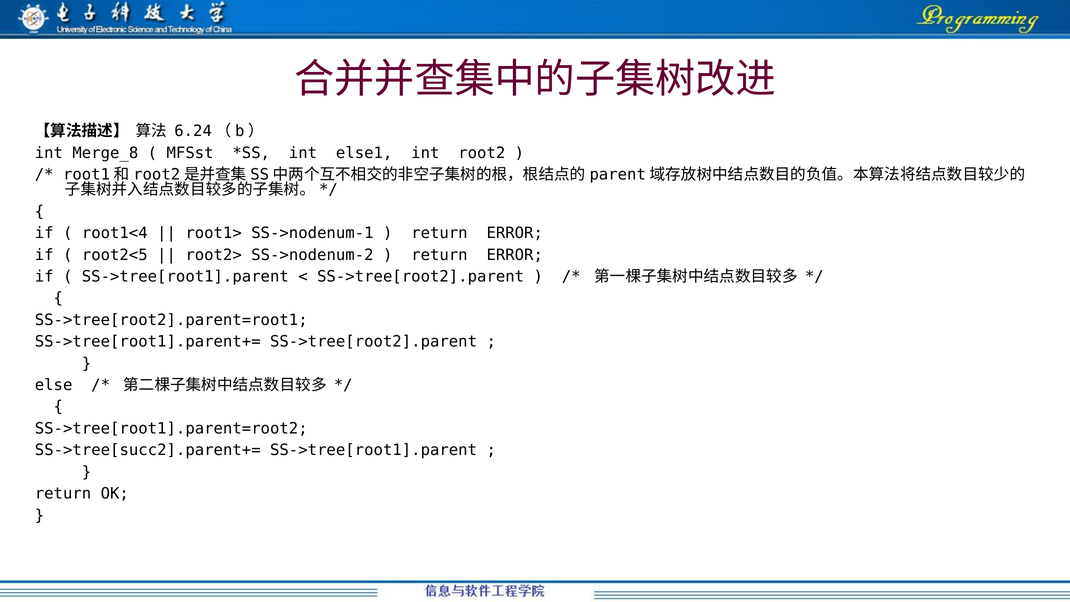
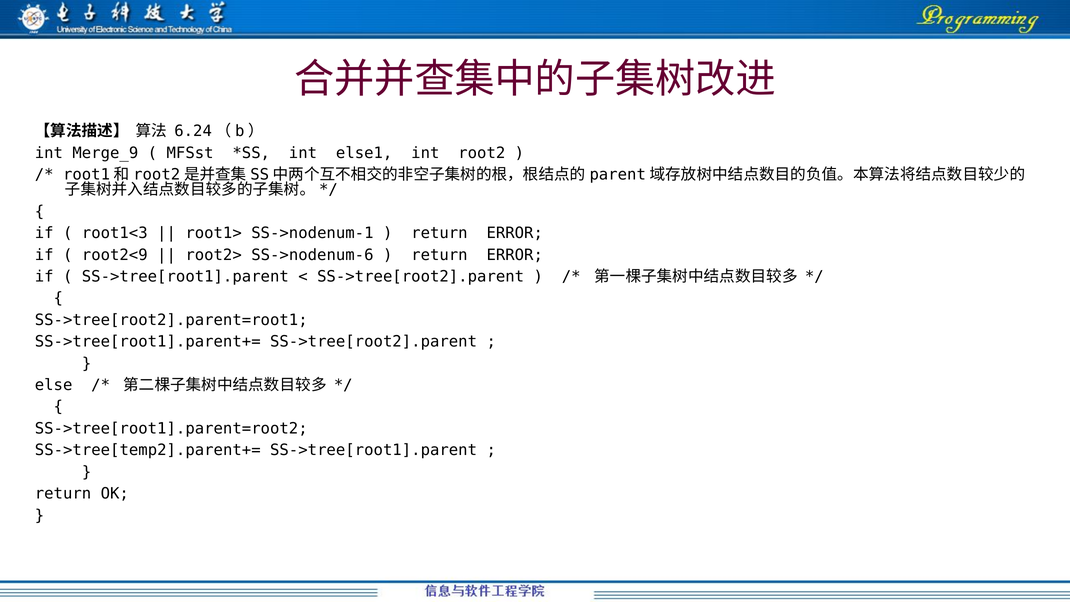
Merge_8: Merge_8 -> Merge_9
root1<4: root1<4 -> root1<3
root2<5: root2<5 -> root2<9
SS->nodenum-2: SS->nodenum-2 -> SS->nodenum-6
SS->tree[succ2].parent+=: SS->tree[succ2].parent+= -> SS->tree[temp2].parent+=
